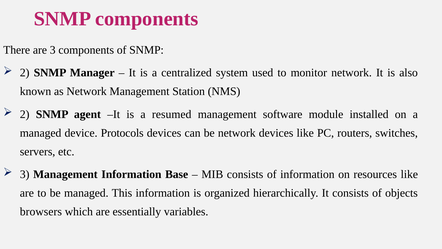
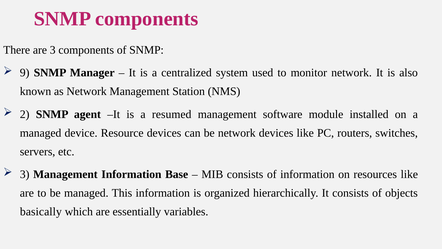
2 at (25, 73): 2 -> 9
Protocols: Protocols -> Resource
browsers: browsers -> basically
